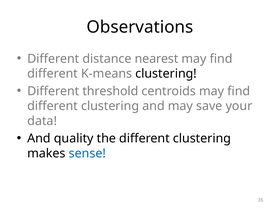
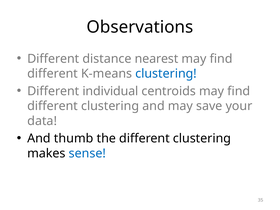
clustering at (166, 74) colour: black -> blue
threshold: threshold -> individual
quality: quality -> thumb
